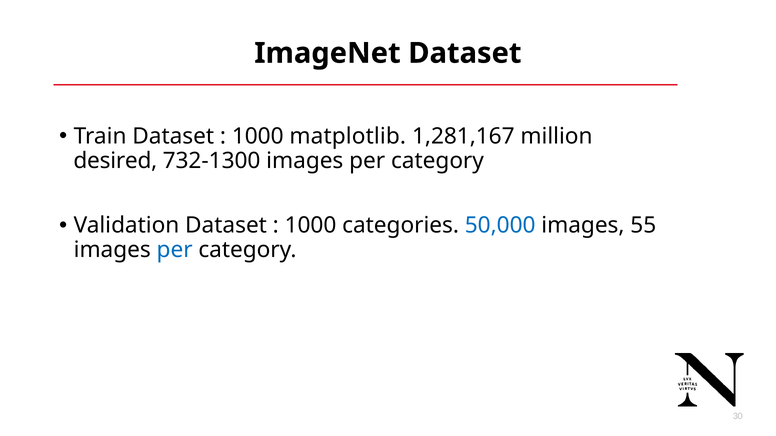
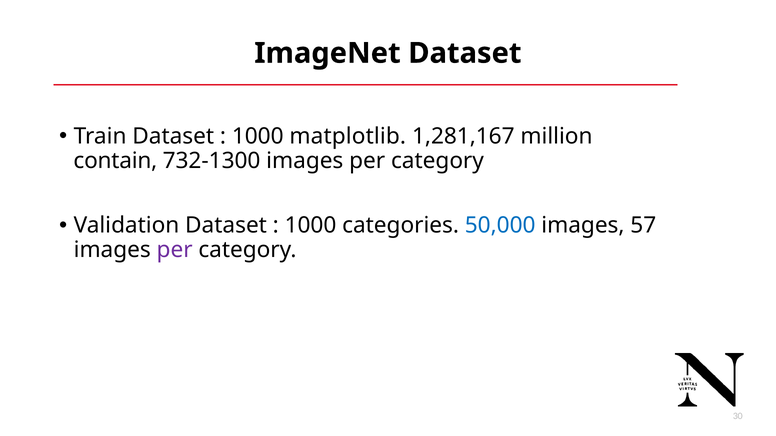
desired: desired -> contain
55: 55 -> 57
per at (175, 250) colour: blue -> purple
